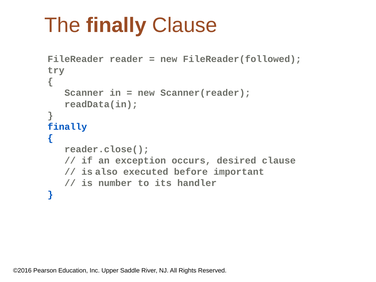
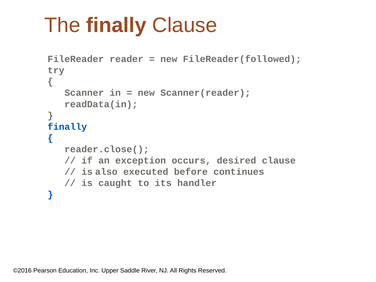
important: important -> continues
number: number -> caught
